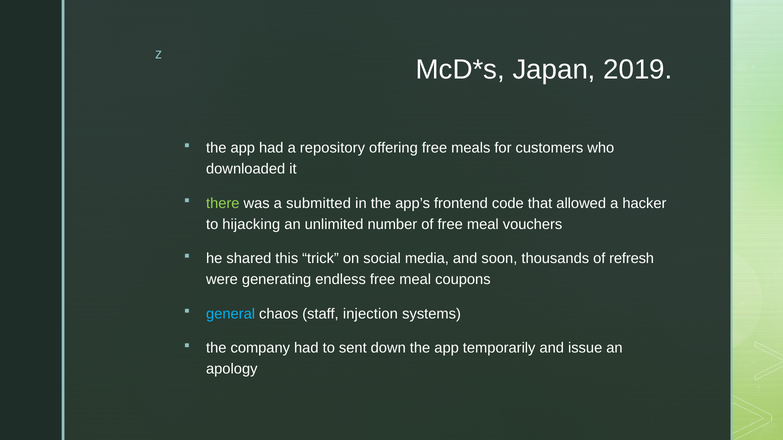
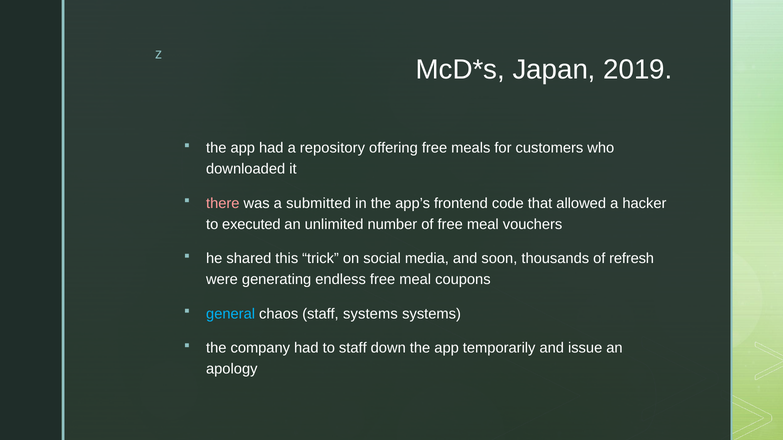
there colour: light green -> pink
hijacking: hijacking -> executed
staff injection: injection -> systems
to sent: sent -> staff
